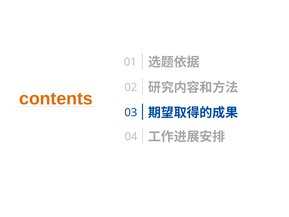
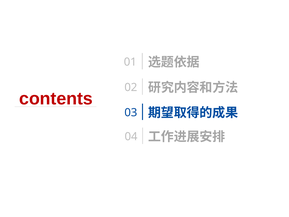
contents colour: orange -> red
